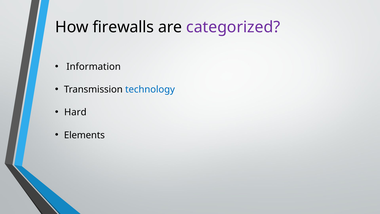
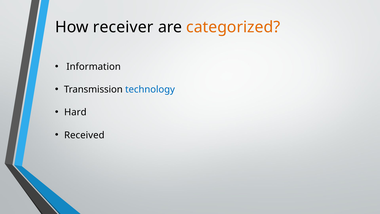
firewalls: firewalls -> receiver
categorized colour: purple -> orange
Elements: Elements -> Received
